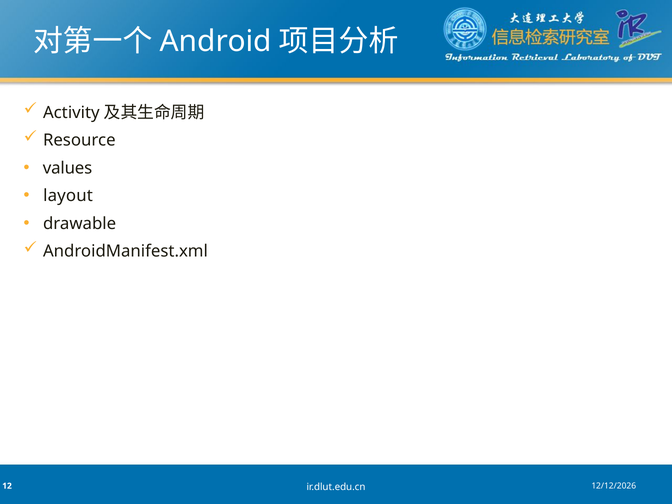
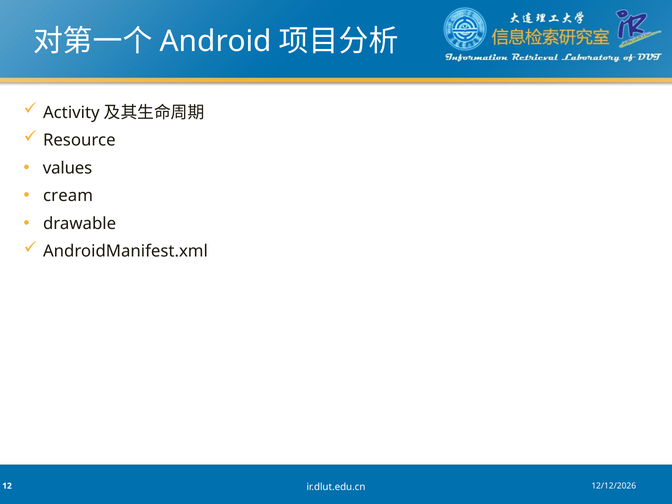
layout: layout -> cream
